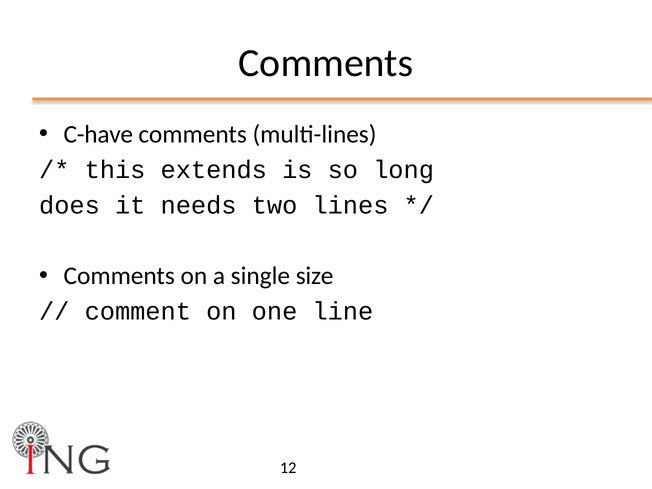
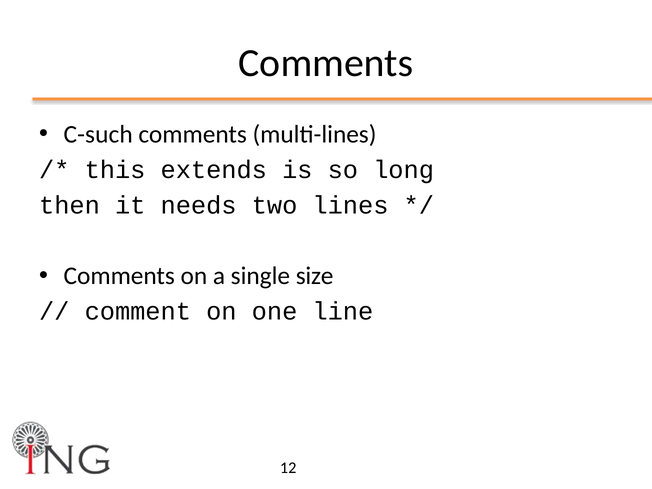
C-have: C-have -> C-such
does: does -> then
